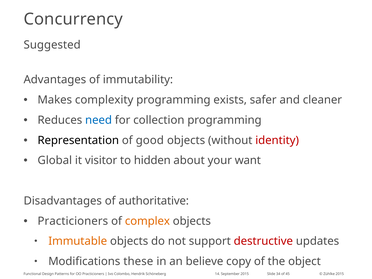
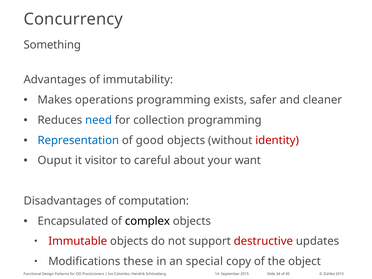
Suggested: Suggested -> Something
complexity: complexity -> operations
Representation colour: black -> blue
Global: Global -> Ouput
hidden: hidden -> careful
authoritative: authoritative -> computation
Practicioners at (73, 221): Practicioners -> Encapsulated
complex colour: orange -> black
Immutable colour: orange -> red
believe: believe -> special
